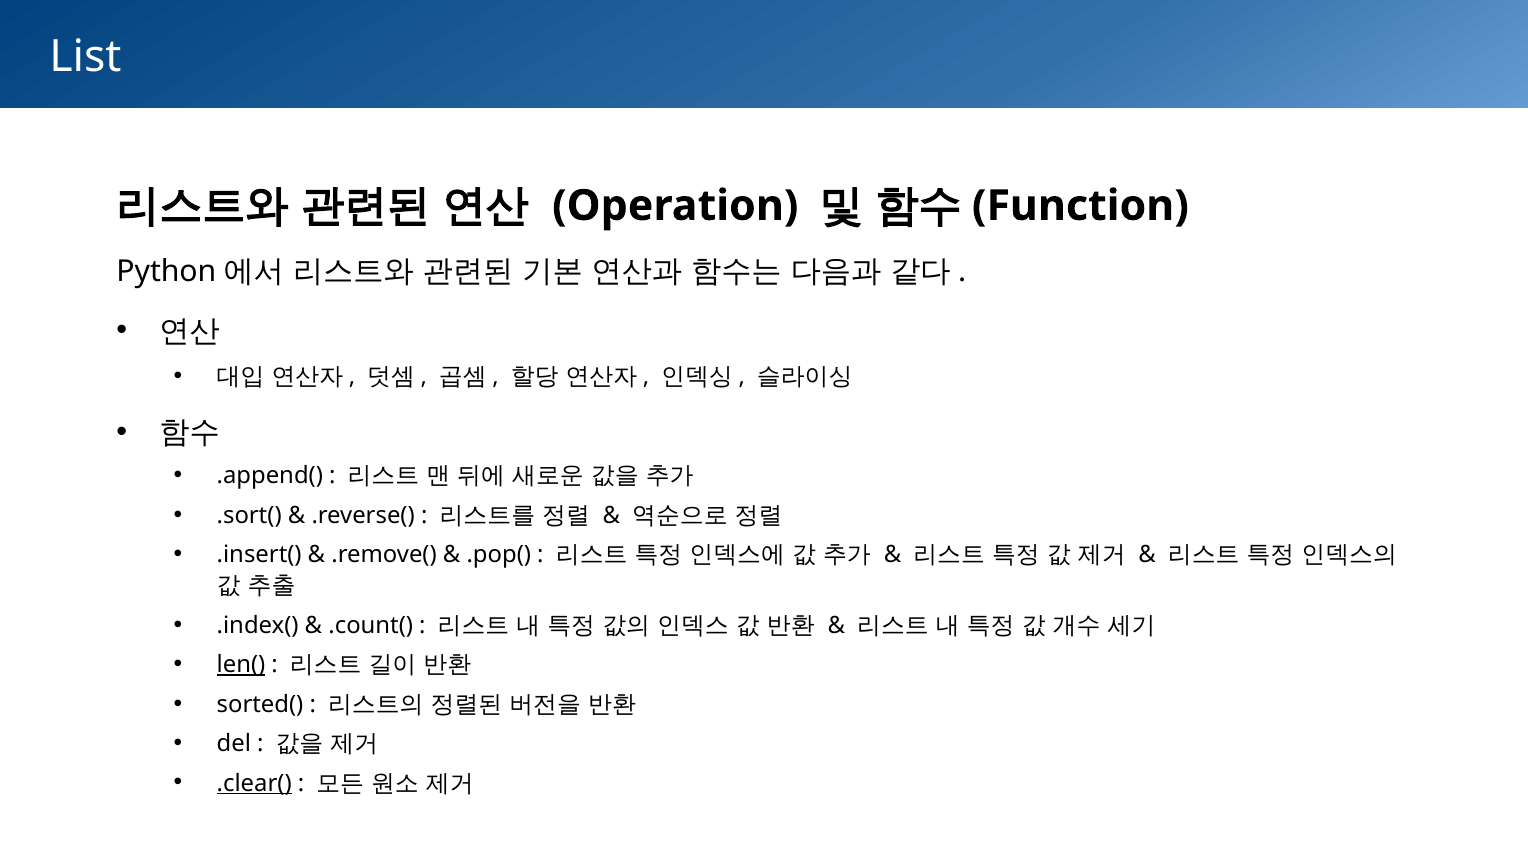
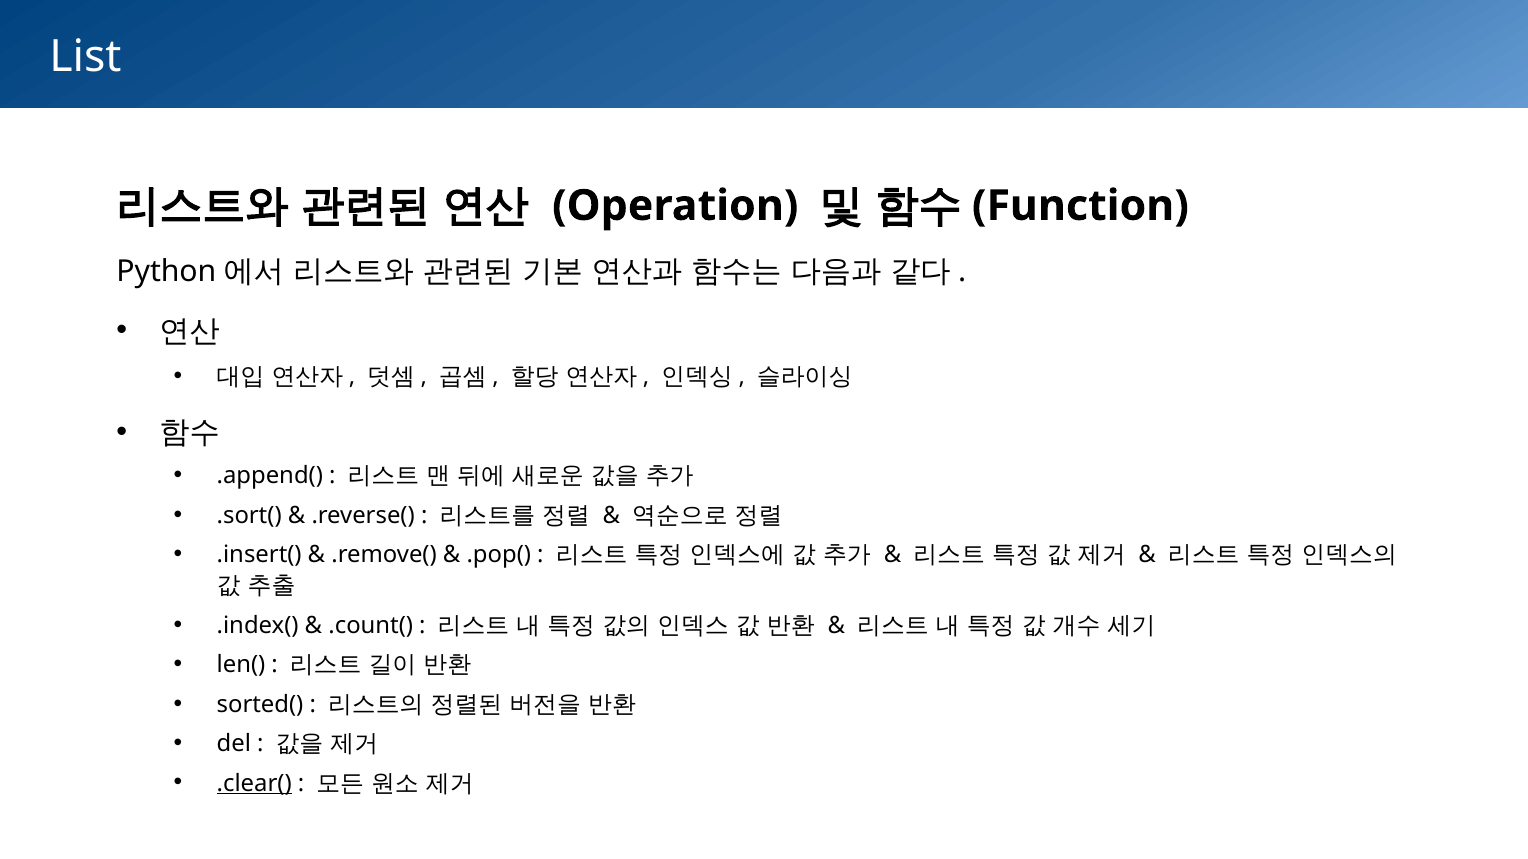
len( underline: present -> none
